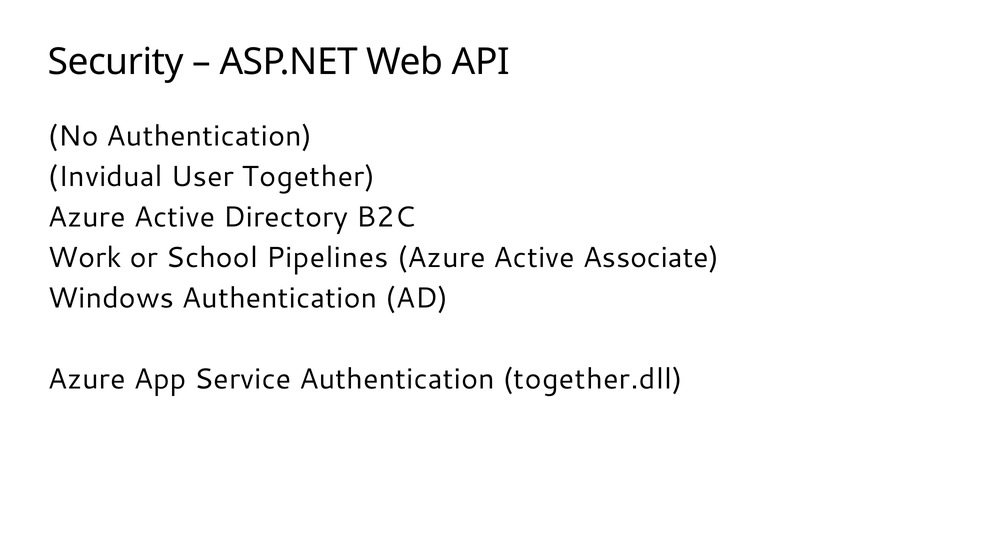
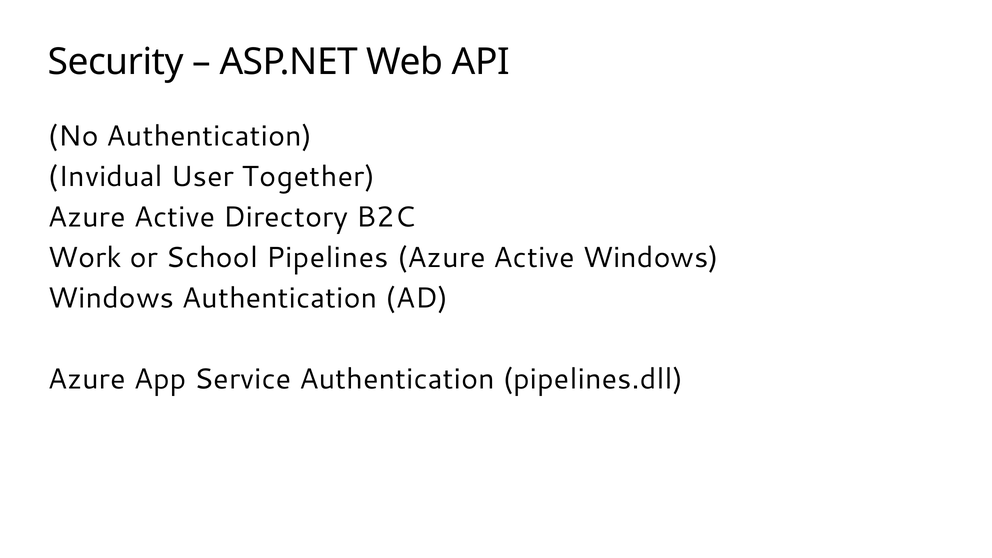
Active Associate: Associate -> Windows
together.dll: together.dll -> pipelines.dll
